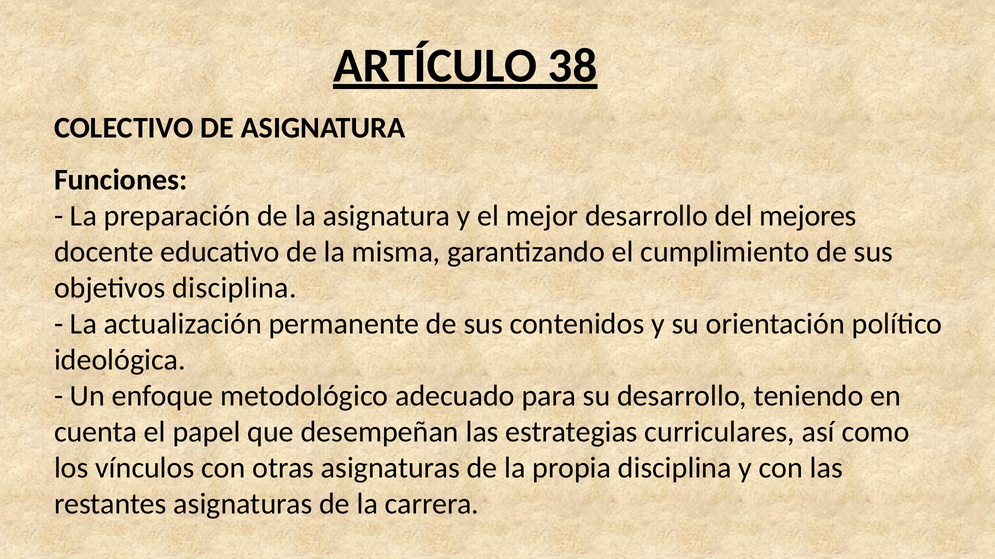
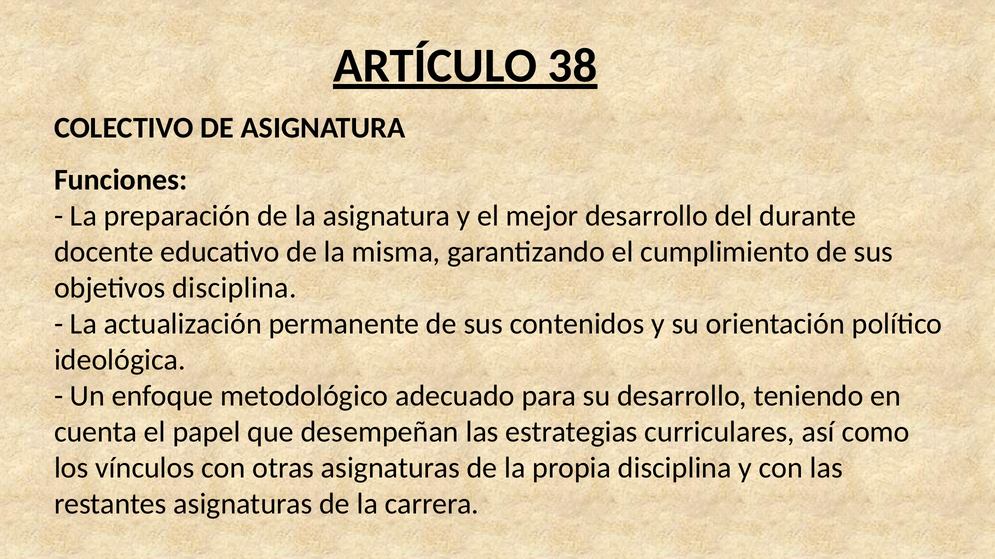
mejores: mejores -> durante
